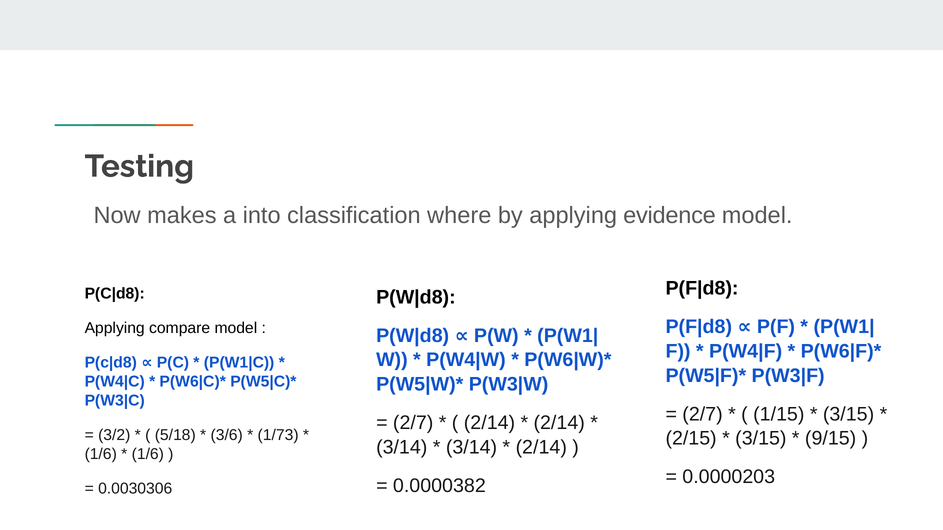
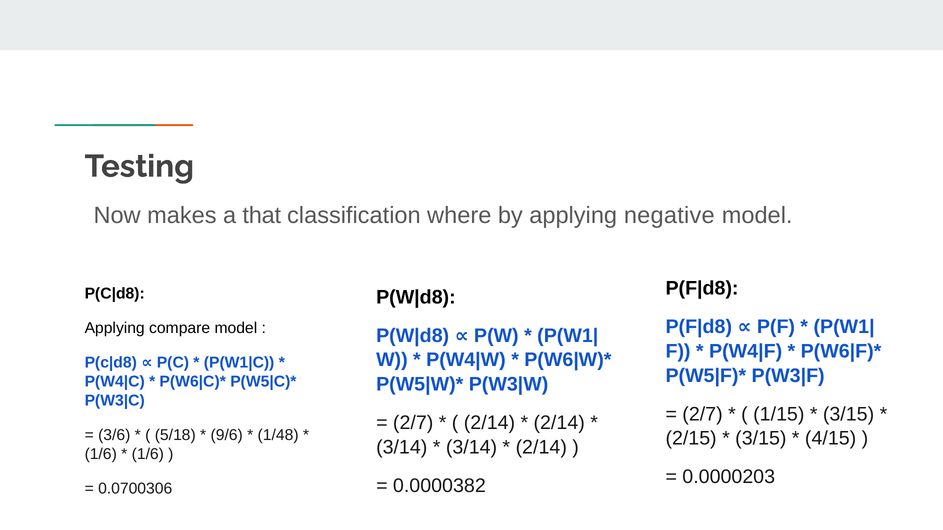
into: into -> that
evidence: evidence -> negative
3/2: 3/2 -> 3/6
3/6: 3/6 -> 9/6
1/73: 1/73 -> 1/48
9/15: 9/15 -> 4/15
0.0030306: 0.0030306 -> 0.0700306
